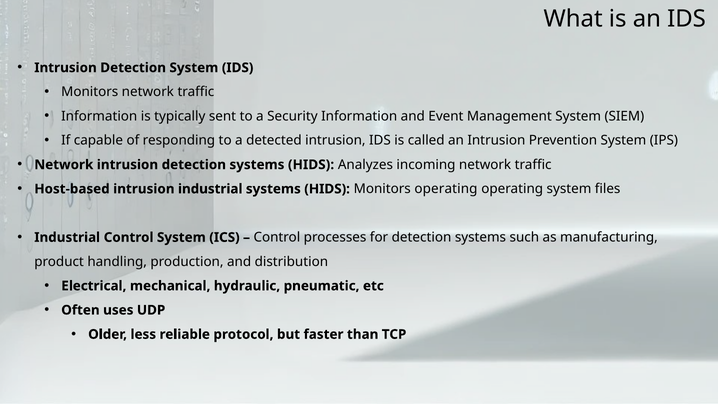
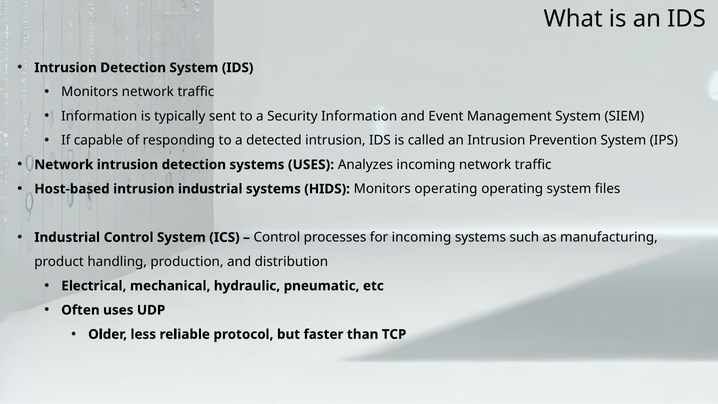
detection systems HIDS: HIDS -> USES
for detection: detection -> incoming
